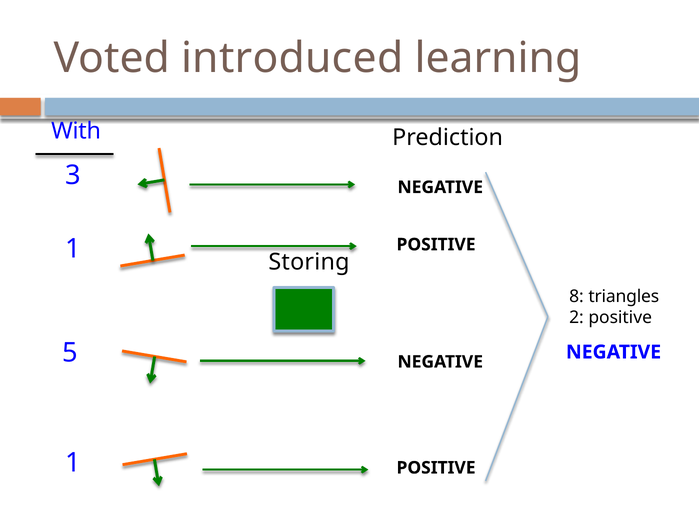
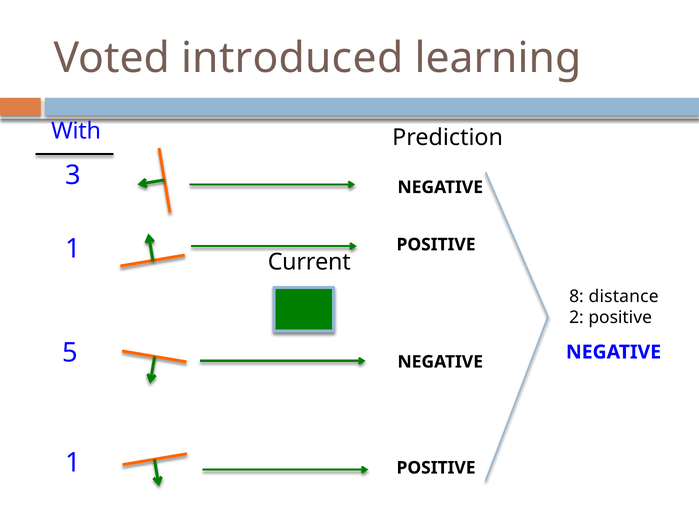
Storing: Storing -> Current
triangles: triangles -> distance
